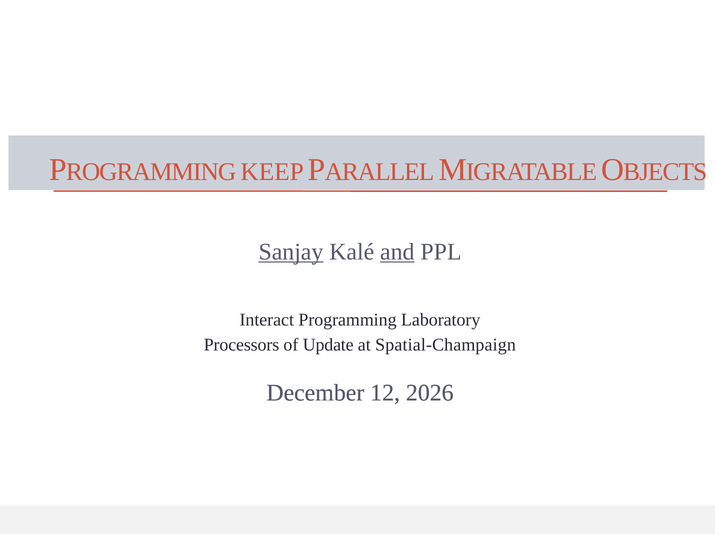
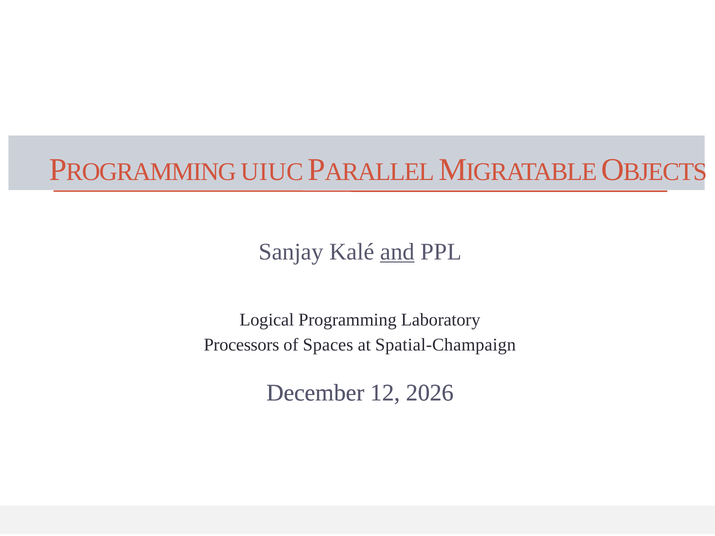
KEEP: KEEP -> UIUC
Sanjay underline: present -> none
Interact: Interact -> Logical
Update: Update -> Spaces
